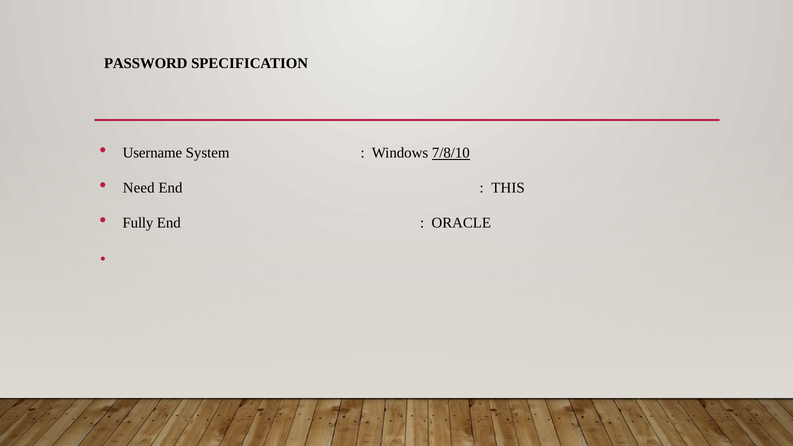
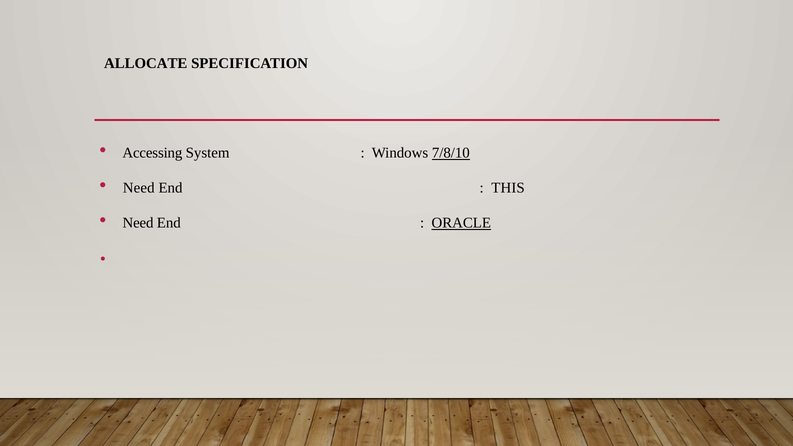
PASSWORD: PASSWORD -> ALLOCATE
Username: Username -> Accessing
Fully at (138, 223): Fully -> Need
ORACLE underline: none -> present
